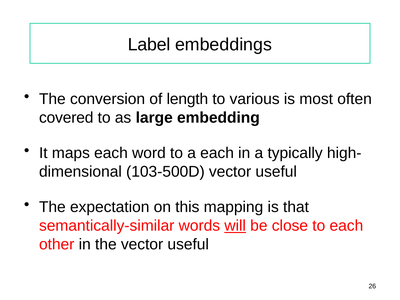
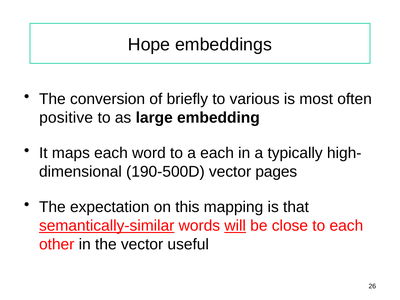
Label: Label -> Hope
length: length -> briefly
covered: covered -> positive
103-500D: 103-500D -> 190-500D
useful at (276, 172): useful -> pages
semantically-similar underline: none -> present
